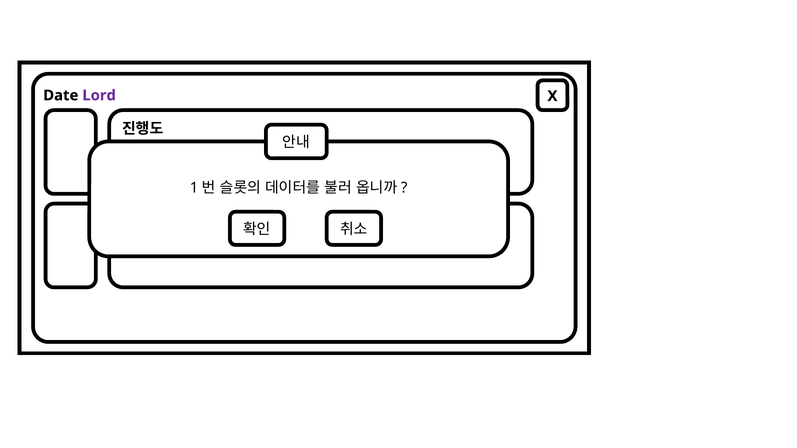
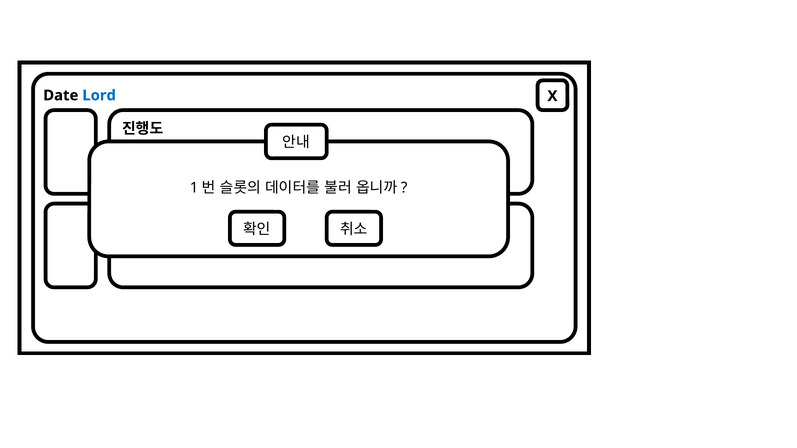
Lord colour: purple -> blue
